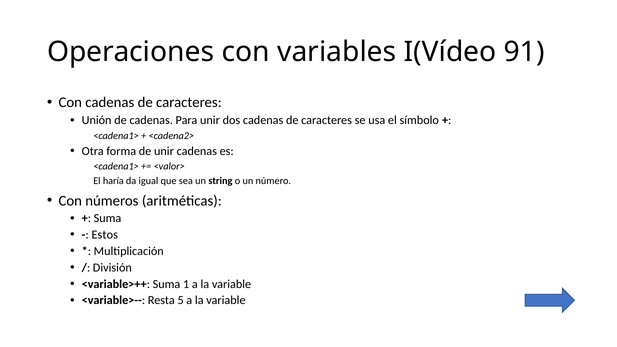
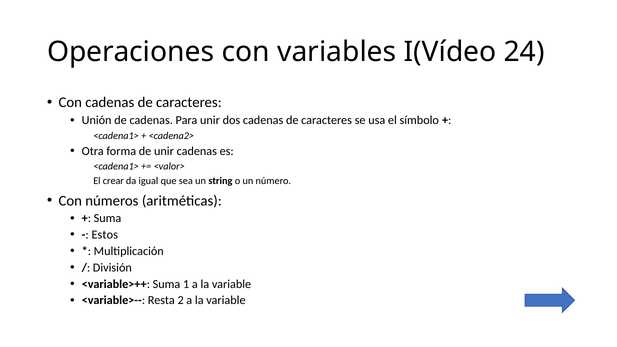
91: 91 -> 24
haría: haría -> crear
5: 5 -> 2
